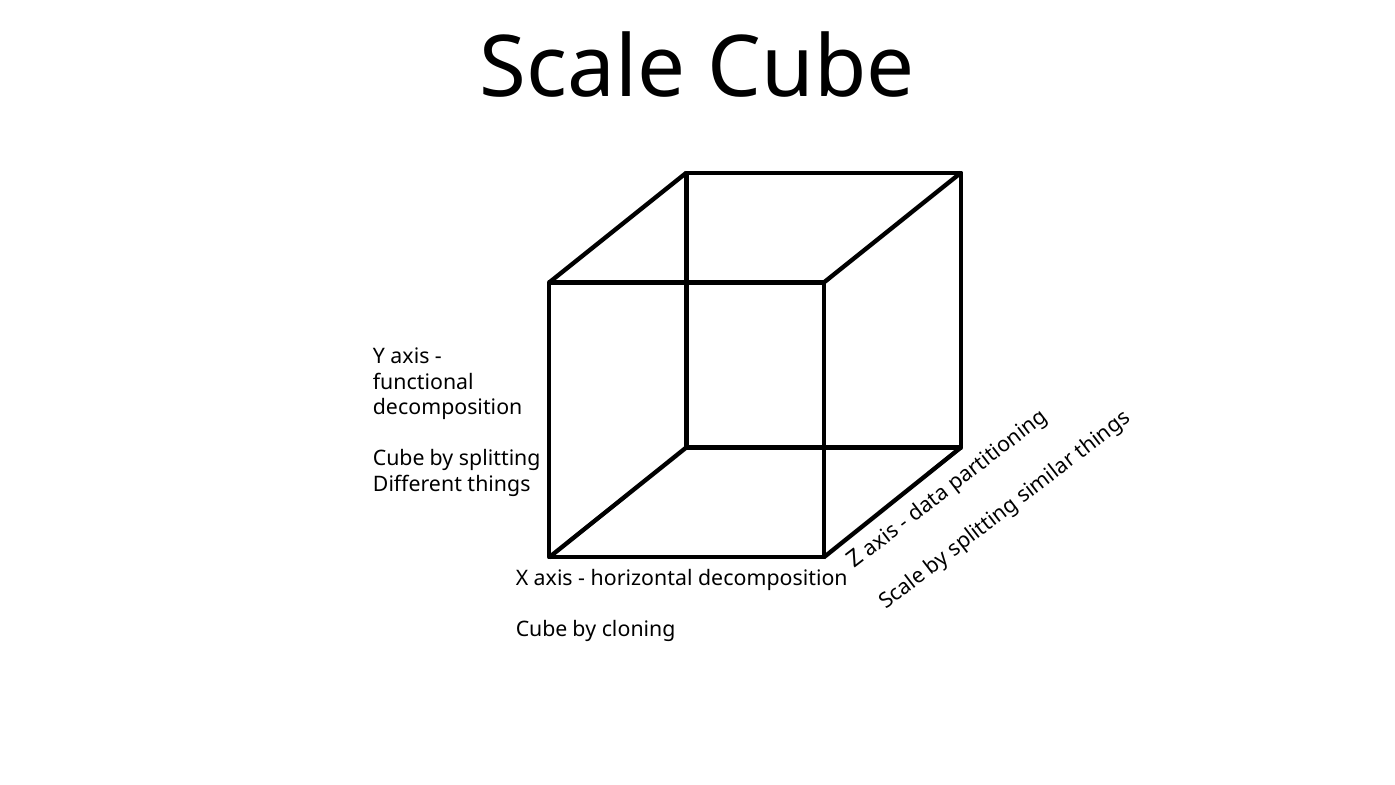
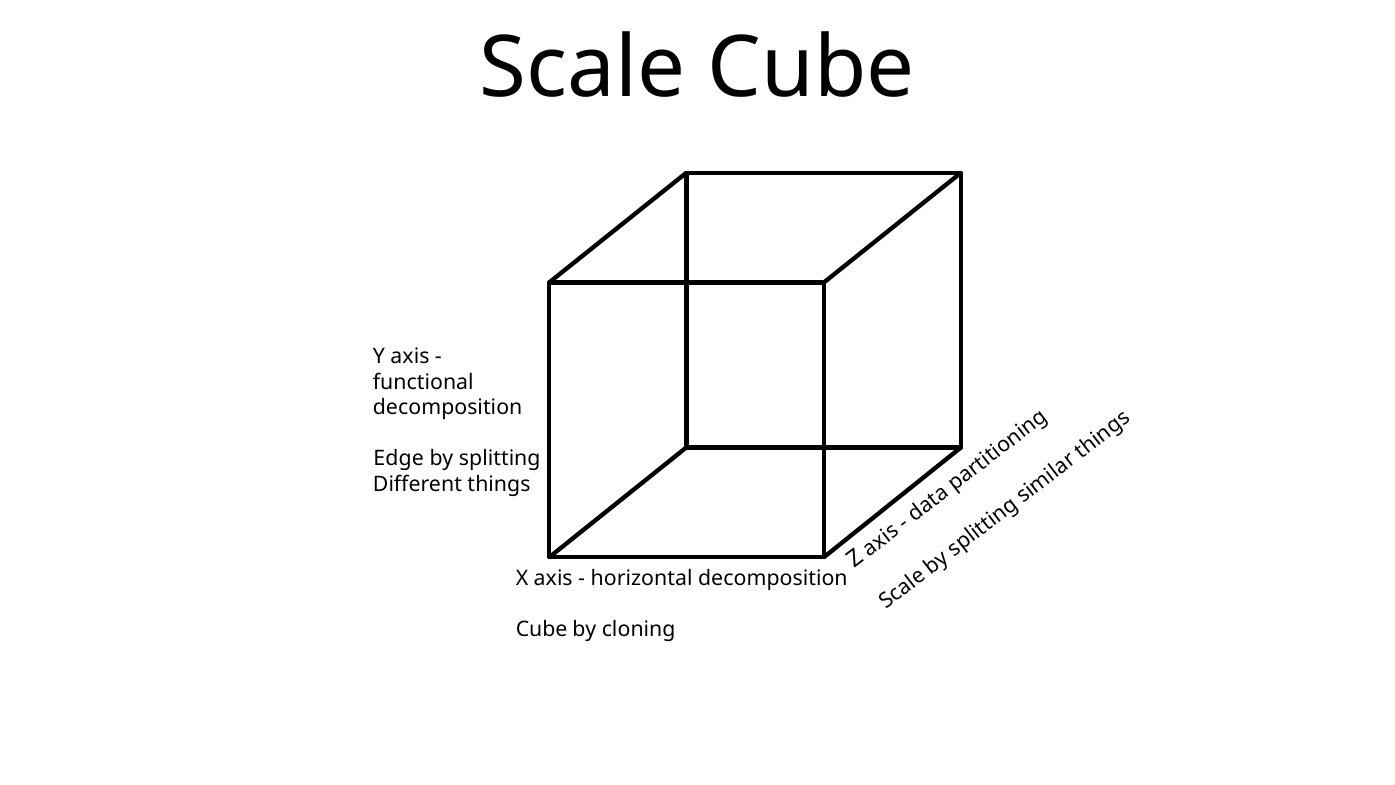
Cube at (399, 459): Cube -> Edge
